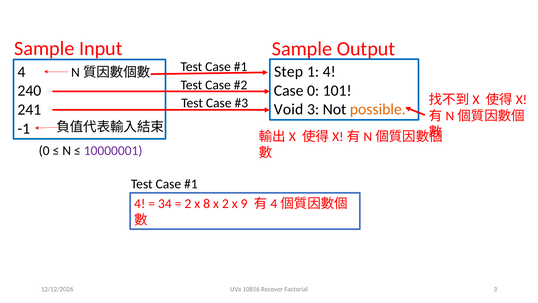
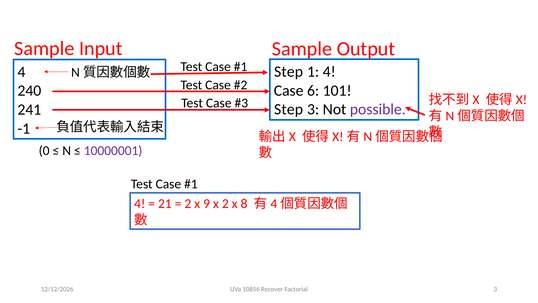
Case 0: 0 -> 6
Void at (289, 109): Void -> Step
possible colour: orange -> purple
34: 34 -> 21
8: 8 -> 9
9: 9 -> 8
